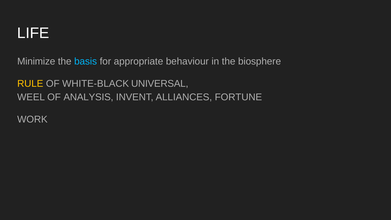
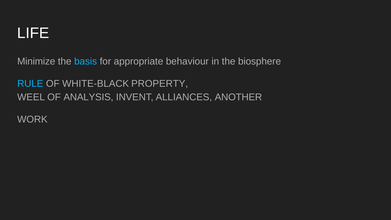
RULE colour: yellow -> light blue
UNIVERSAL: UNIVERSAL -> PROPERTY
FORTUNE: FORTUNE -> ANOTHER
